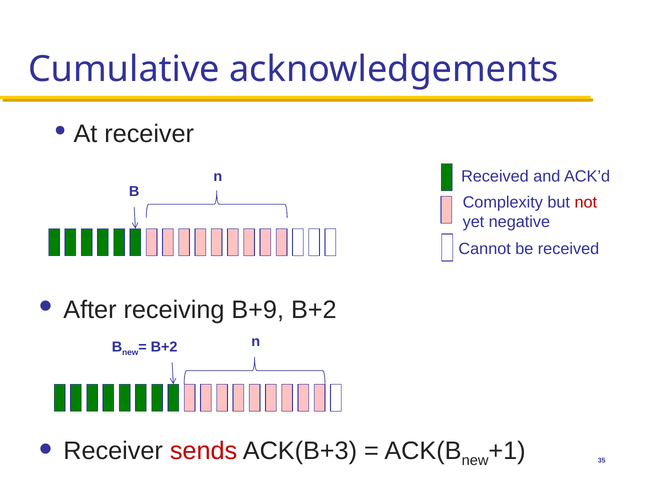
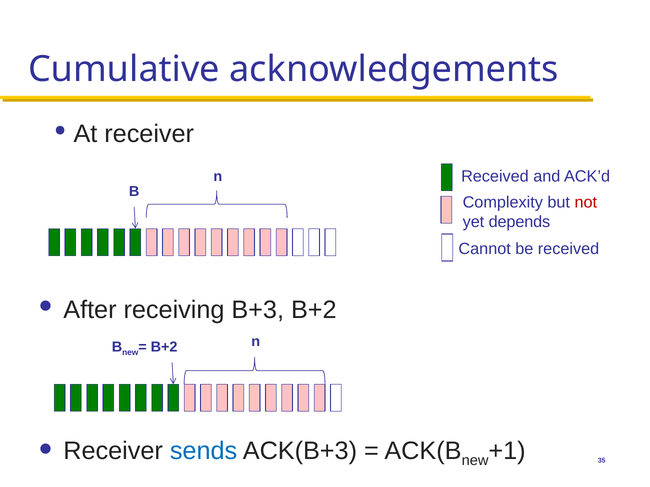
negative: negative -> depends
B+9: B+9 -> B+3
sends colour: red -> blue
